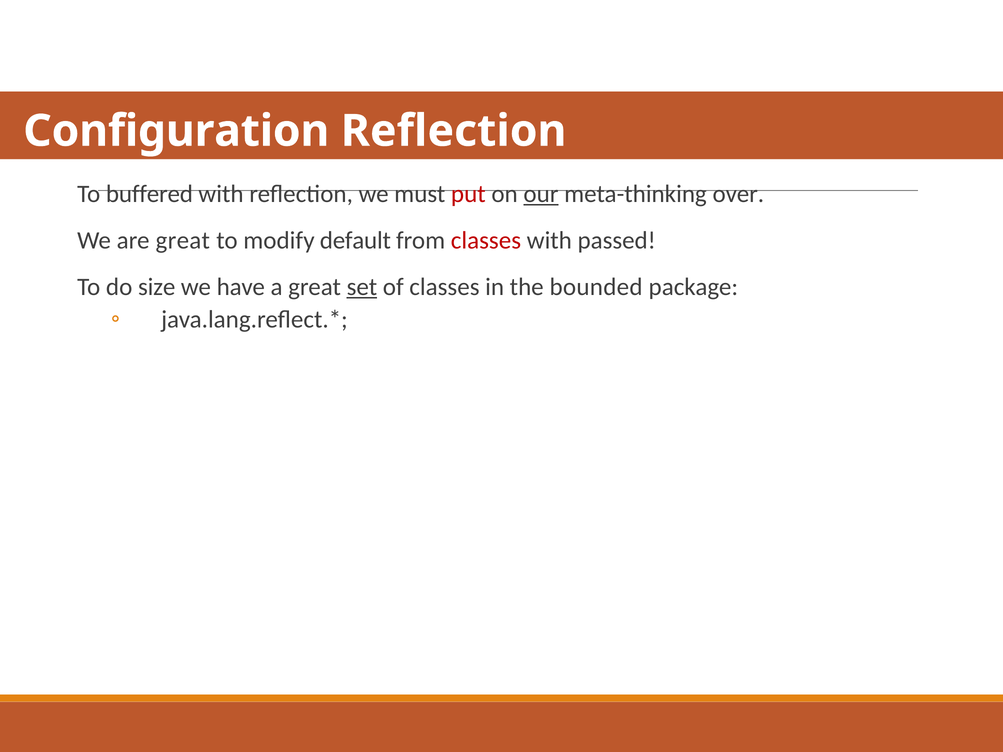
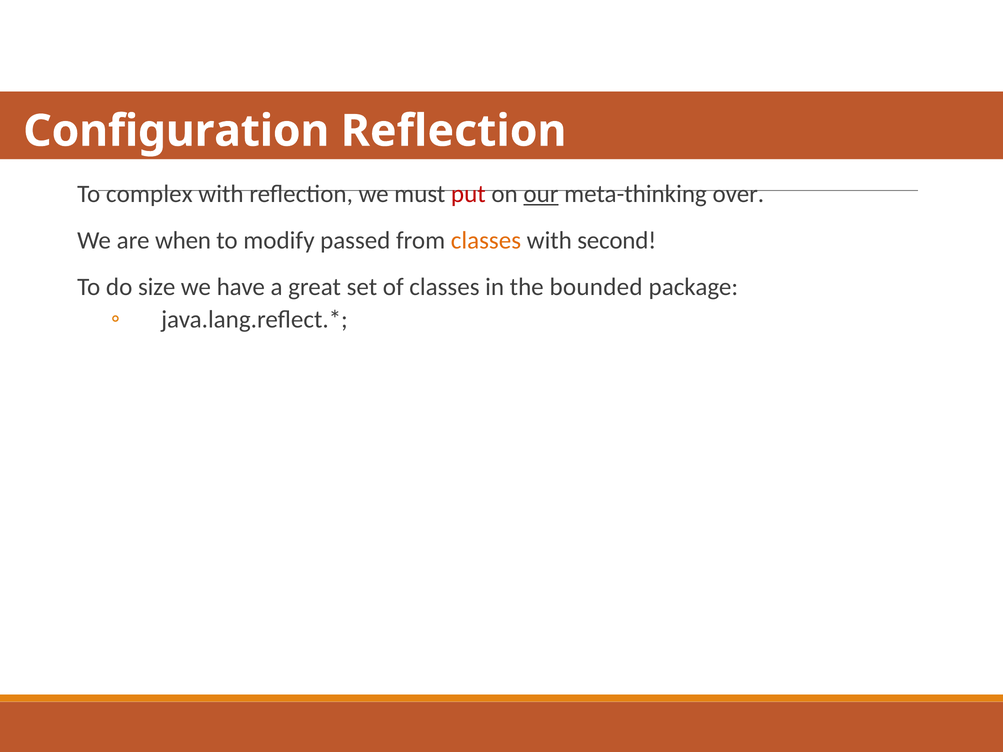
buffered: buffered -> complex
are great: great -> when
default: default -> passed
classes at (486, 241) colour: red -> orange
passed: passed -> second
set underline: present -> none
